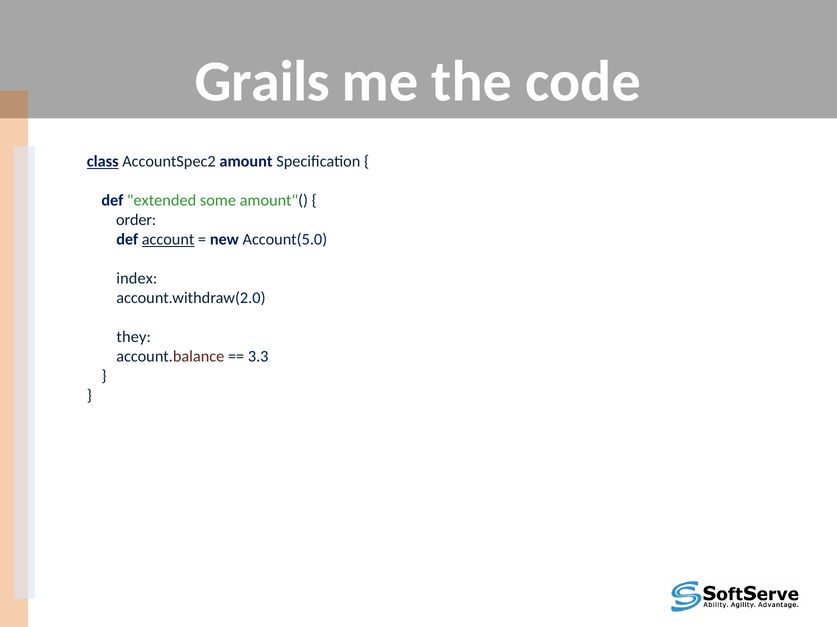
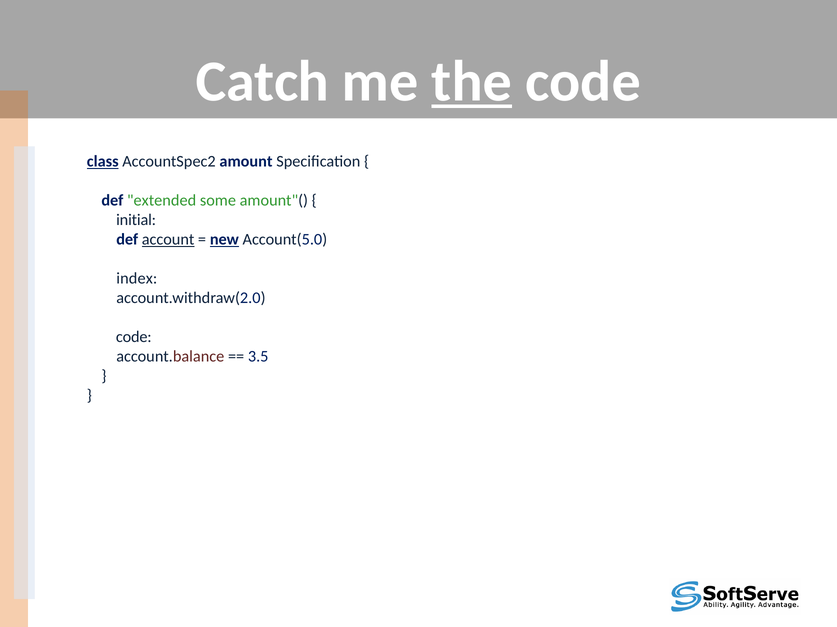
Grails: Grails -> Catch
the underline: none -> present
order: order -> initial
new underline: none -> present
they at (134, 337): they -> code
3.3: 3.3 -> 3.5
